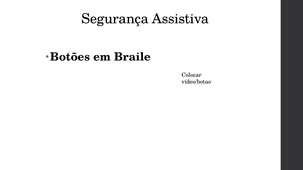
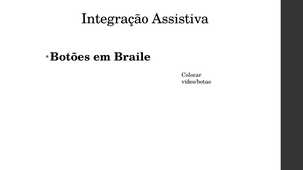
Segurança: Segurança -> Integração
